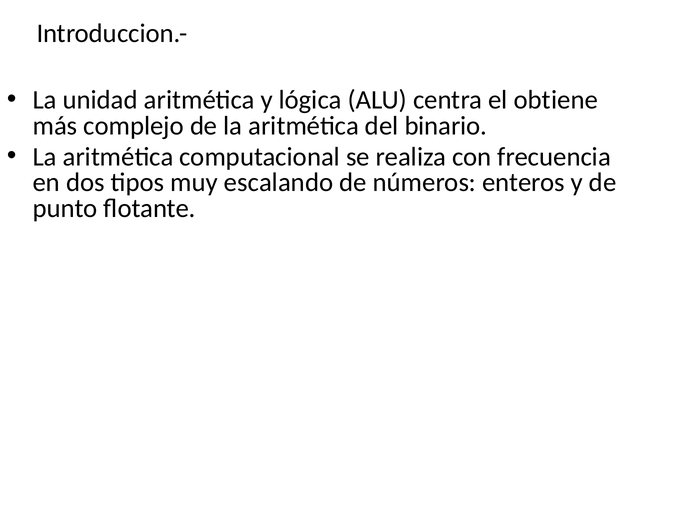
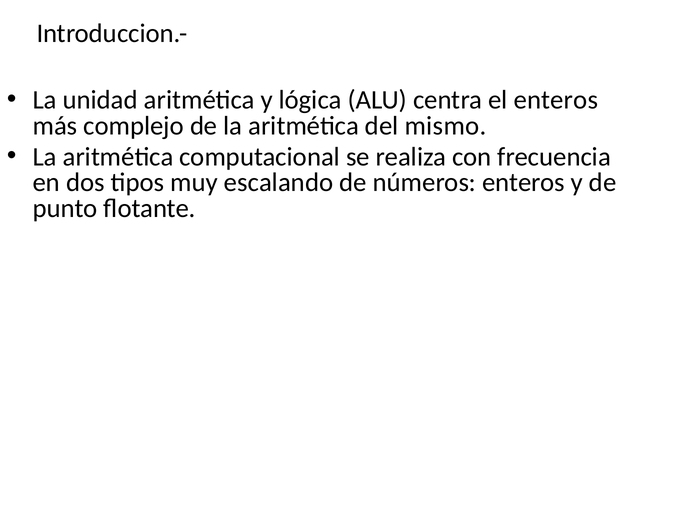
el obtiene: obtiene -> enteros
binario: binario -> mismo
